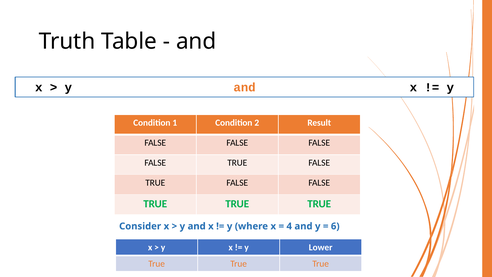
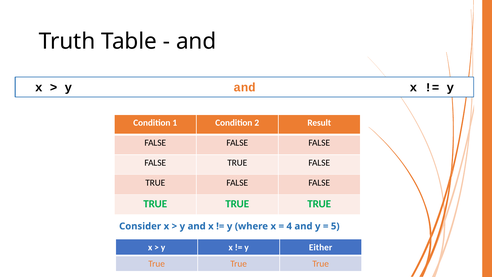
6: 6 -> 5
Lower: Lower -> Either
